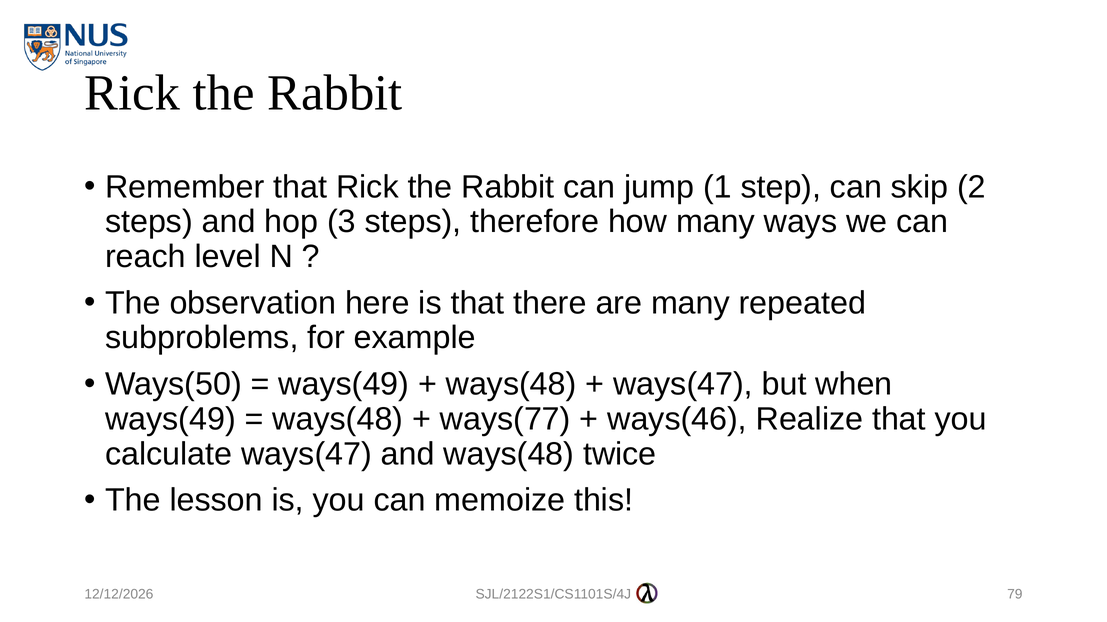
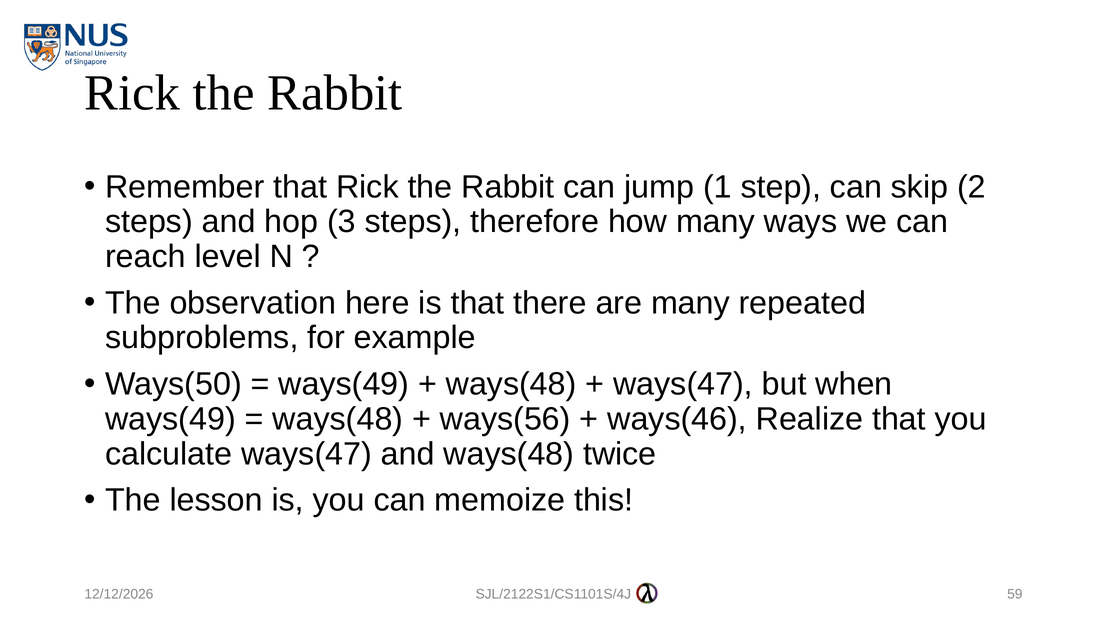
ways(77: ways(77 -> ways(56
79: 79 -> 59
